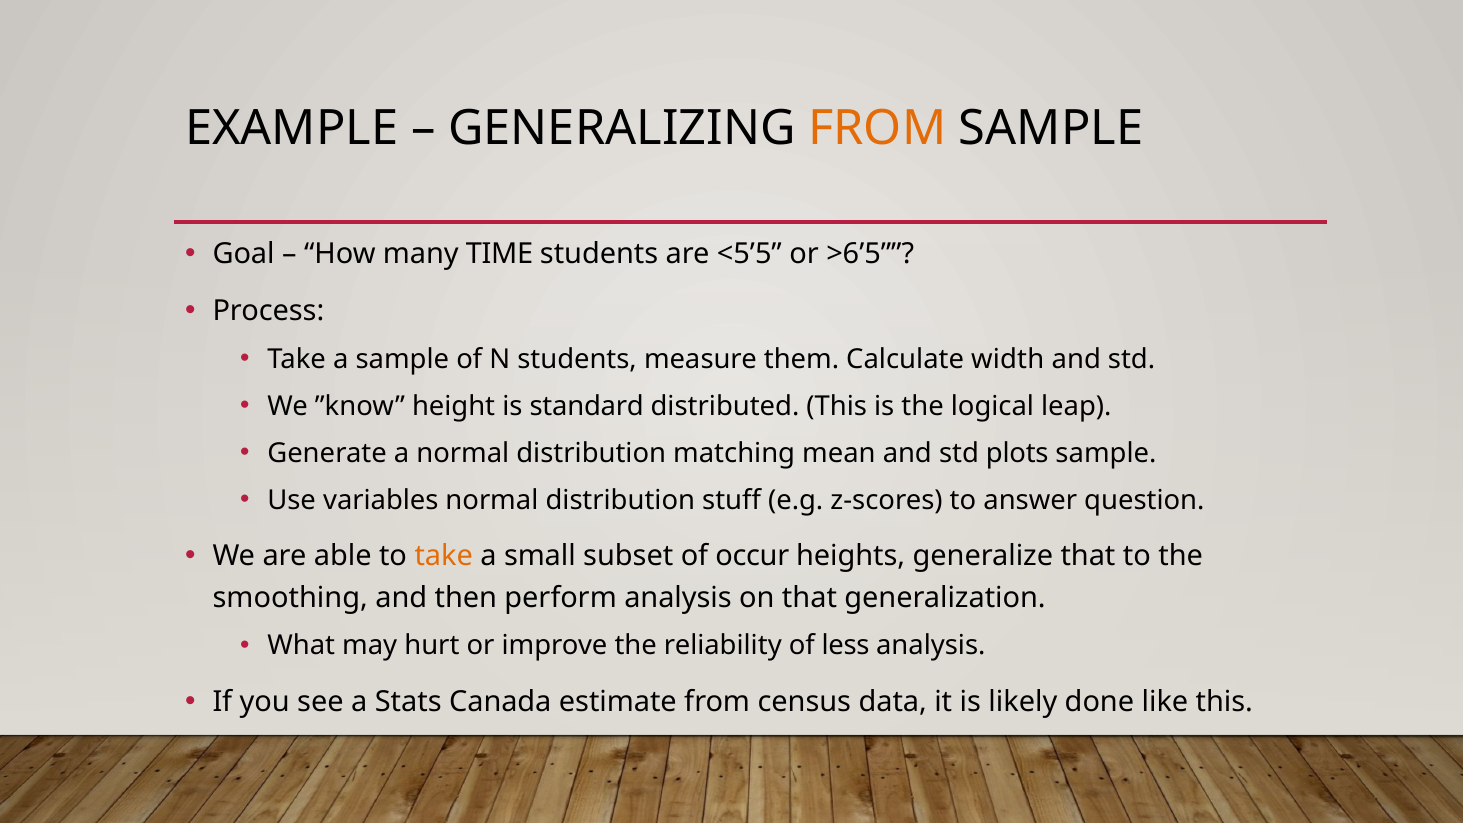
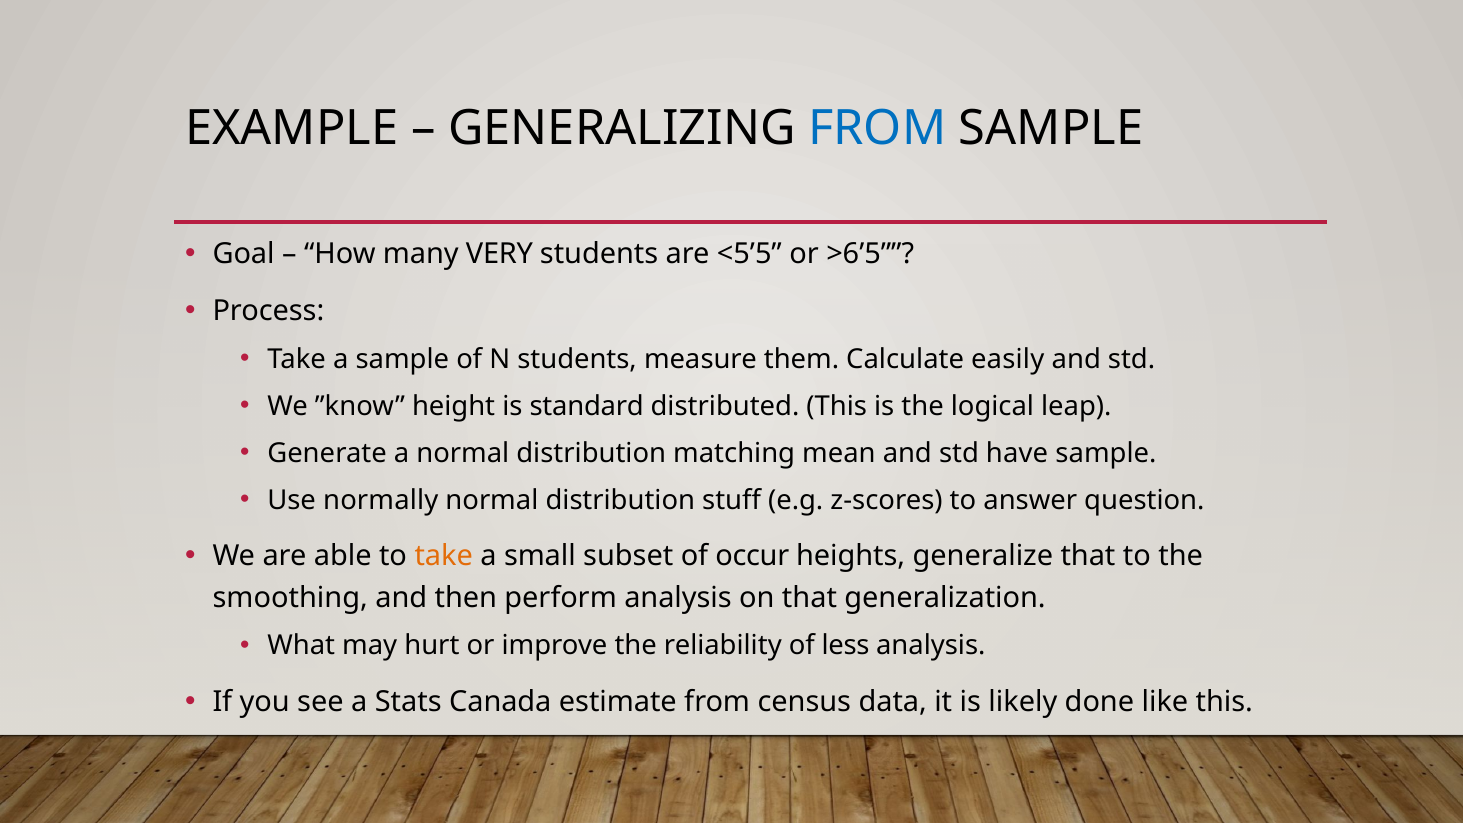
FROM at (877, 128) colour: orange -> blue
TIME: TIME -> VERY
width: width -> easily
plots: plots -> have
variables: variables -> normally
